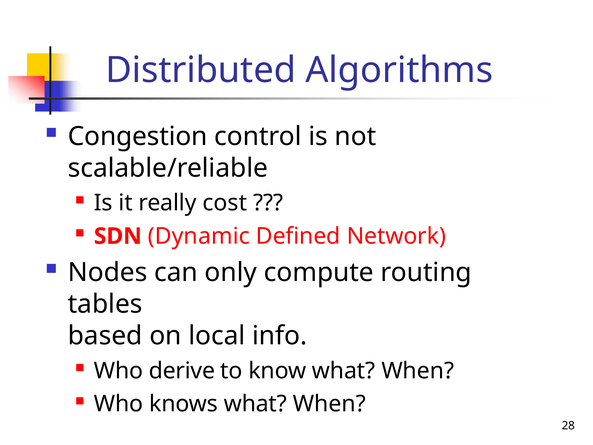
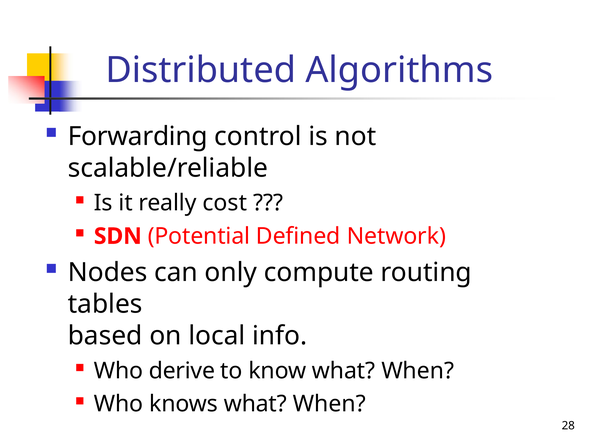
Congestion: Congestion -> Forwarding
Dynamic: Dynamic -> Potential
